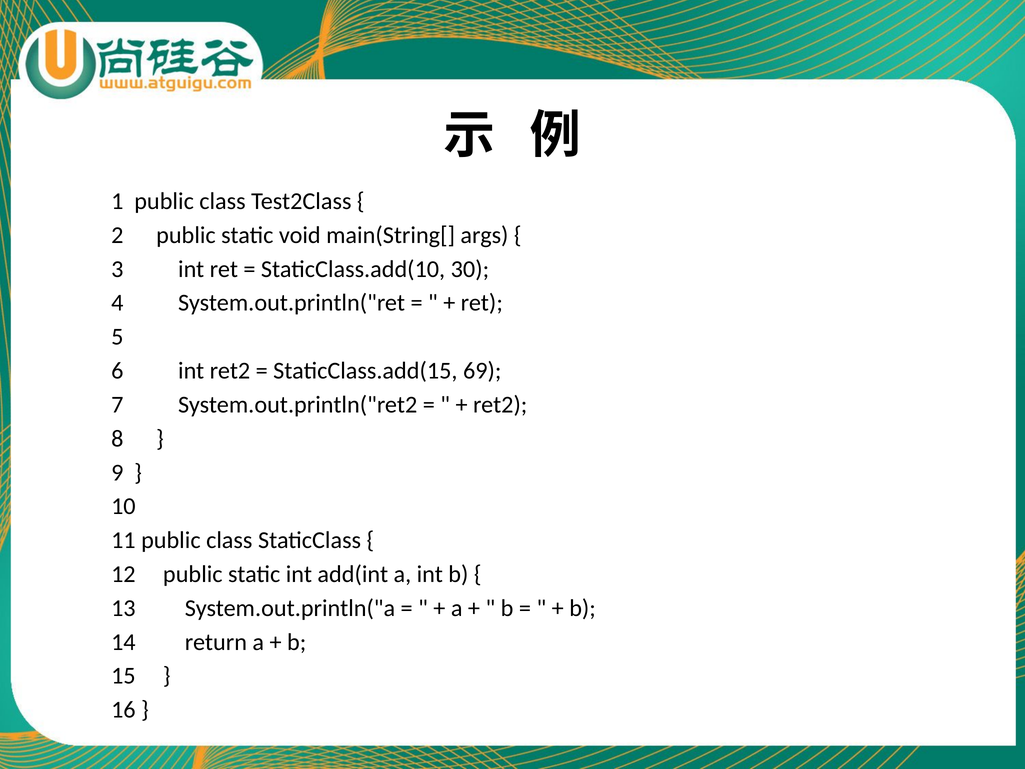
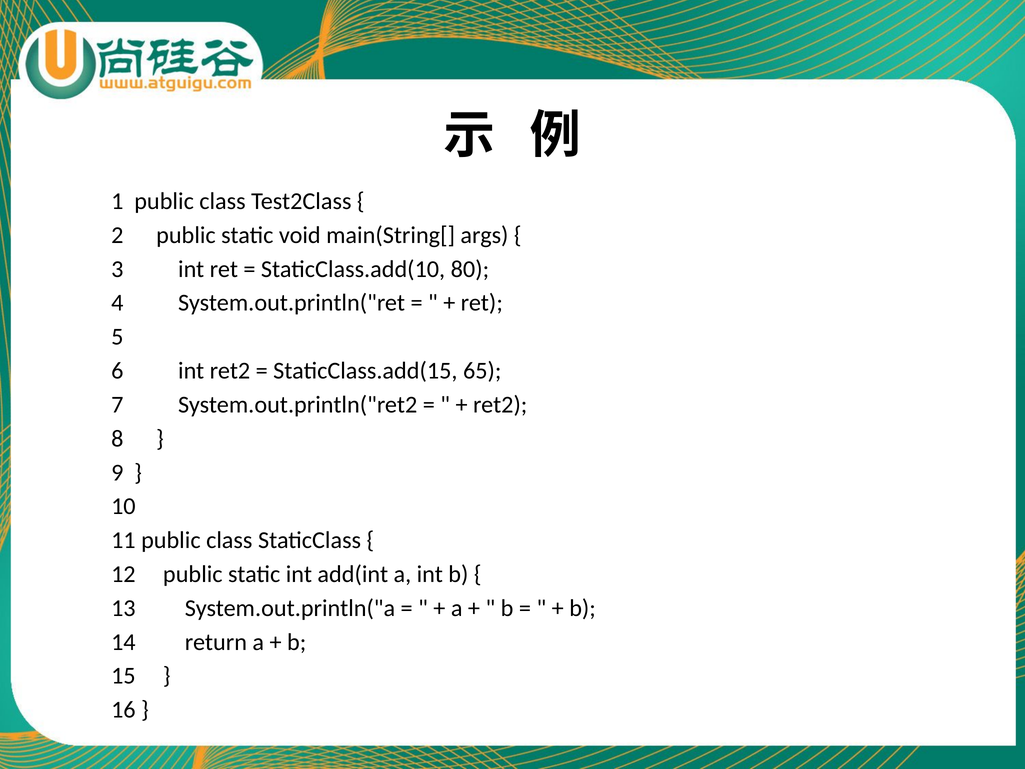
30: 30 -> 80
69: 69 -> 65
